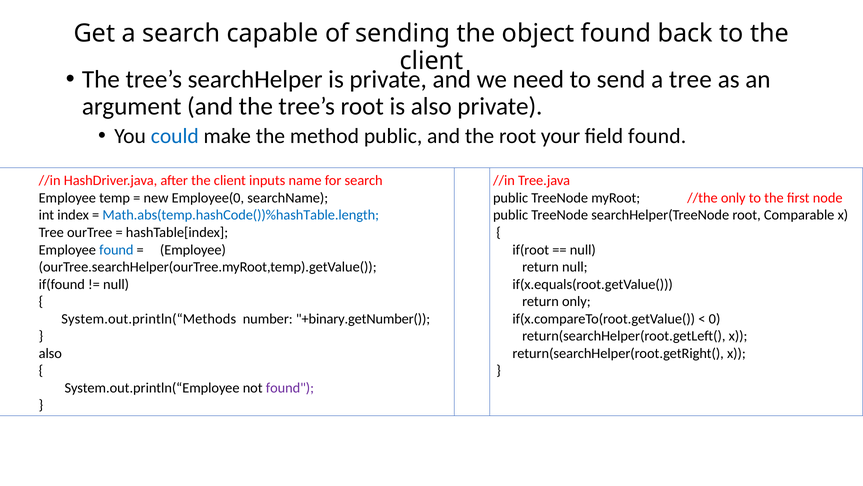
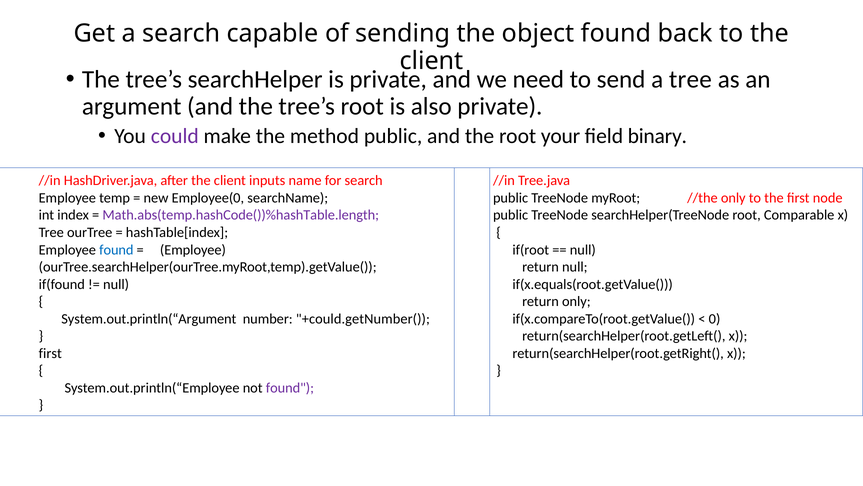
could colour: blue -> purple
field found: found -> binary
Math.abs(temp.hashCode())%hashTable.length colour: blue -> purple
System.out.println(“Methods: System.out.println(“Methods -> System.out.println(“Argument
+binary.getNumber(: +binary.getNumber( -> +could.getNumber(
also at (50, 353): also -> first
